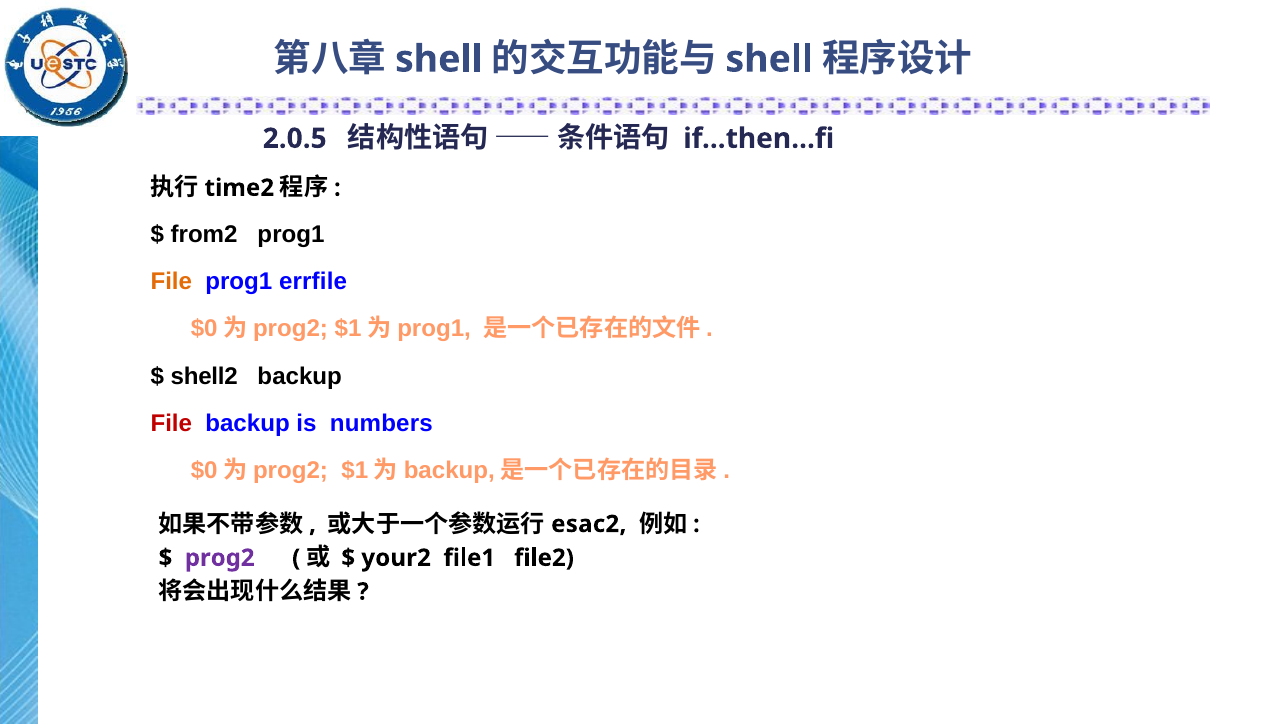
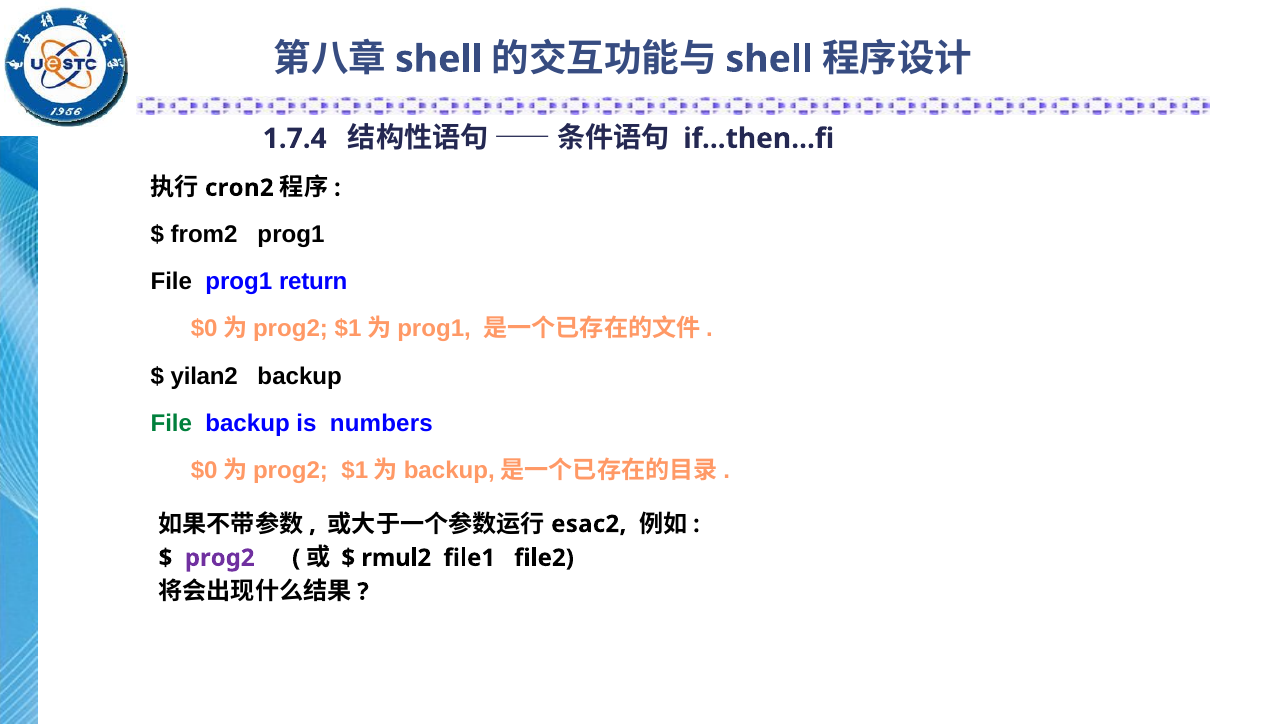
2.0.5: 2.0.5 -> 1.7.4
time2: time2 -> cron2
File at (171, 282) colour: orange -> black
errfile: errfile -> return
shell2: shell2 -> yilan2
File at (171, 423) colour: red -> green
your2: your2 -> rmul2
